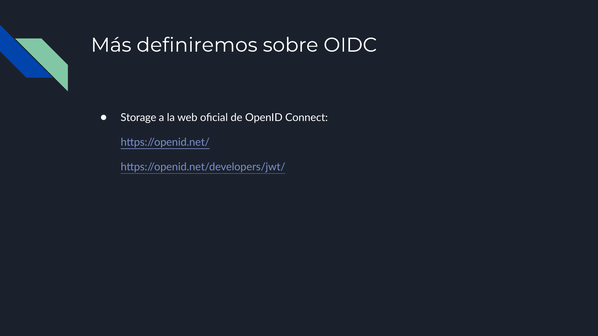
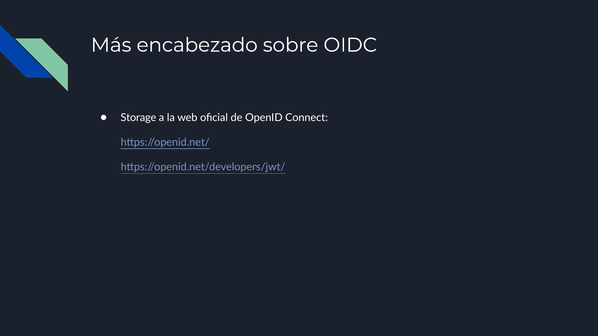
definiremos: definiremos -> encabezado
